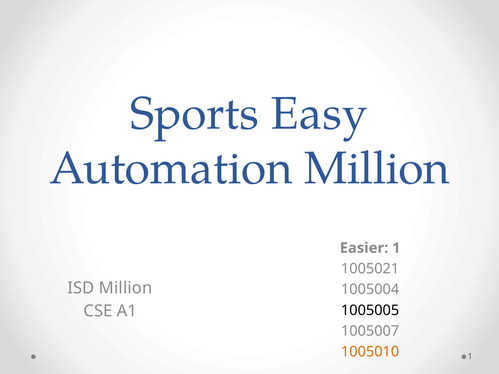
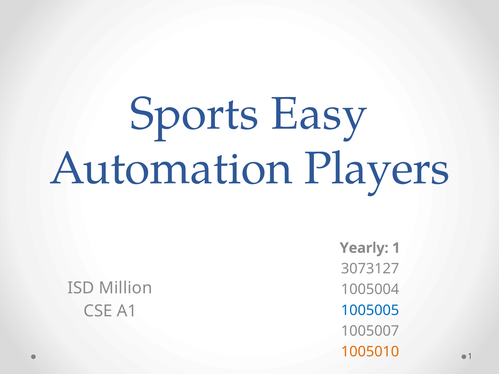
Automation Million: Million -> Players
Easier: Easier -> Yearly
1005021: 1005021 -> 3073127
1005005 colour: black -> blue
